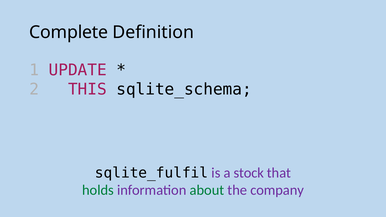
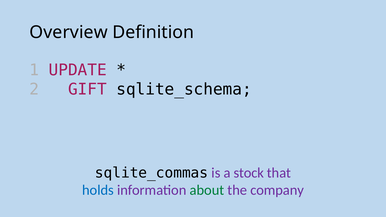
Complete: Complete -> Overview
THIS: THIS -> GIFT
sqlite_fulfil: sqlite_fulfil -> sqlite_commas
holds colour: green -> blue
